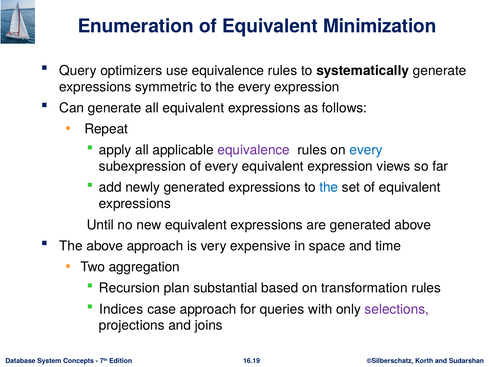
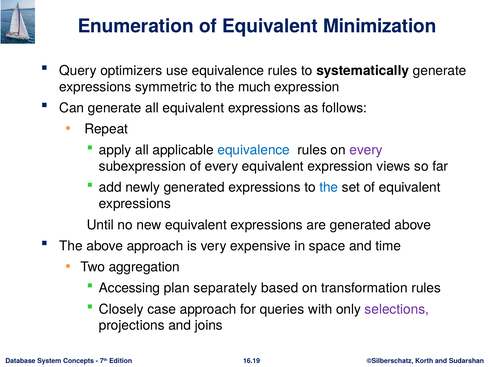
the every: every -> much
equivalence at (254, 150) colour: purple -> blue
every at (366, 150) colour: blue -> purple
Recursion: Recursion -> Accessing
substantial: substantial -> separately
Indices: Indices -> Closely
